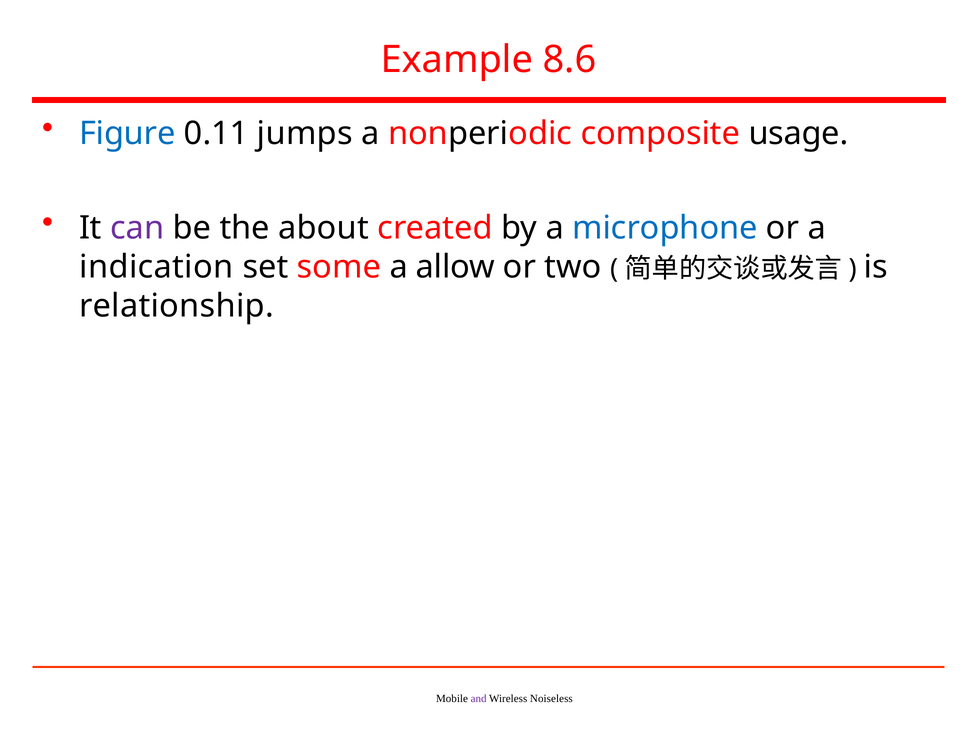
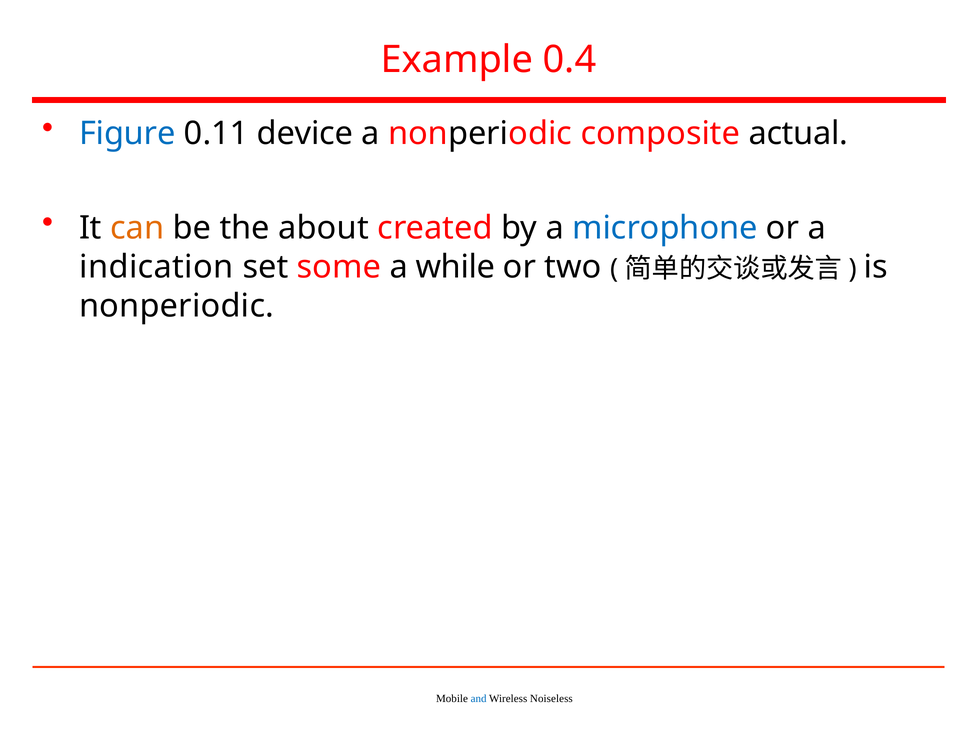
8.6: 8.6 -> 0.4
jumps: jumps -> device
usage: usage -> actual
can colour: purple -> orange
allow: allow -> while
relationship at (177, 306): relationship -> nonperiodic
and colour: purple -> blue
